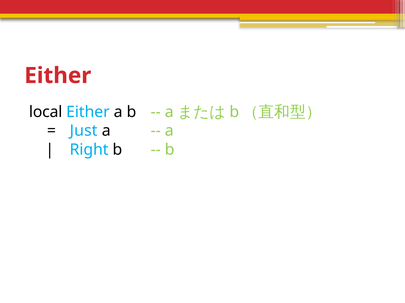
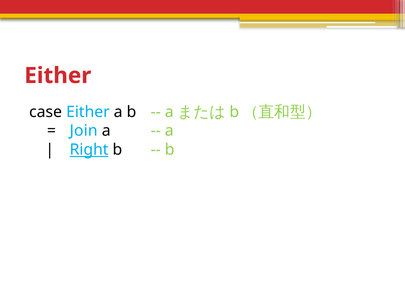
local: local -> case
Just: Just -> Join
Right underline: none -> present
